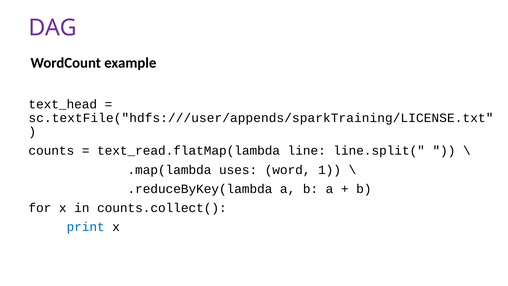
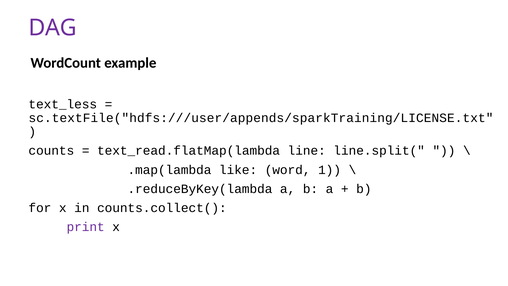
text_head: text_head -> text_less
uses: uses -> like
print colour: blue -> purple
